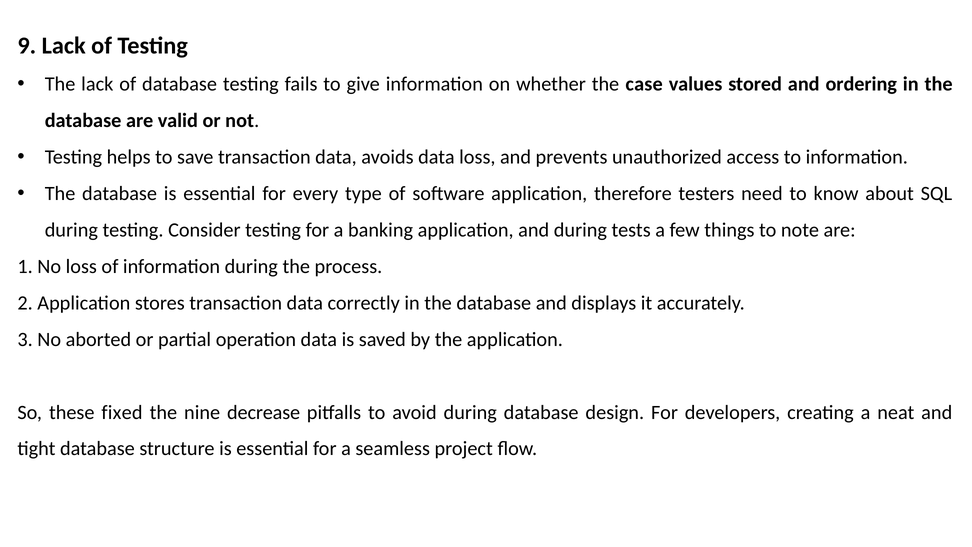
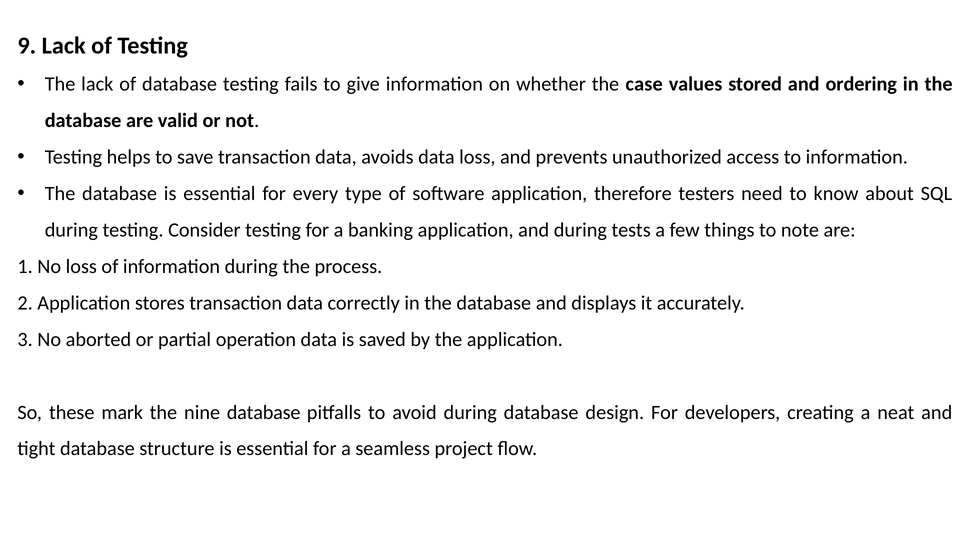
fixed: fixed -> mark
nine decrease: decrease -> database
